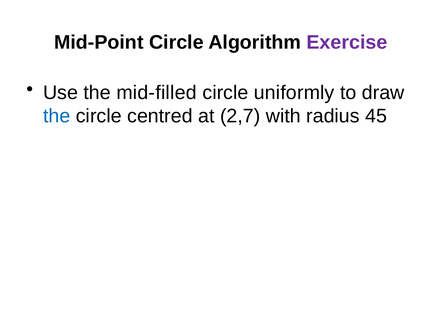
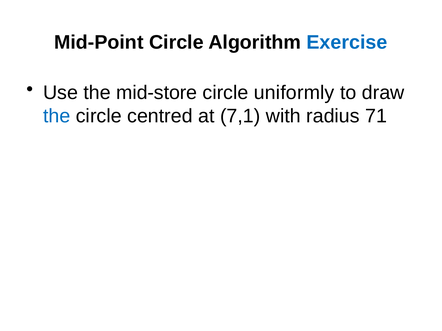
Exercise colour: purple -> blue
mid-filled: mid-filled -> mid-store
2,7: 2,7 -> 7,1
45: 45 -> 71
